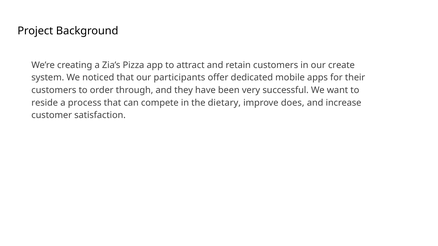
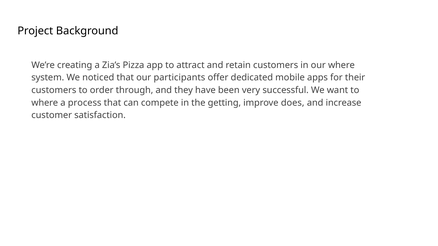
our create: create -> where
reside at (45, 103): reside -> where
dietary: dietary -> getting
